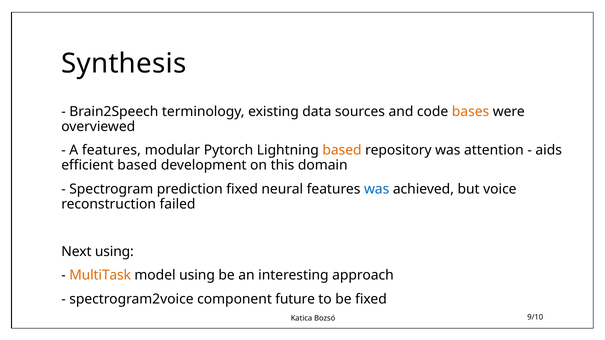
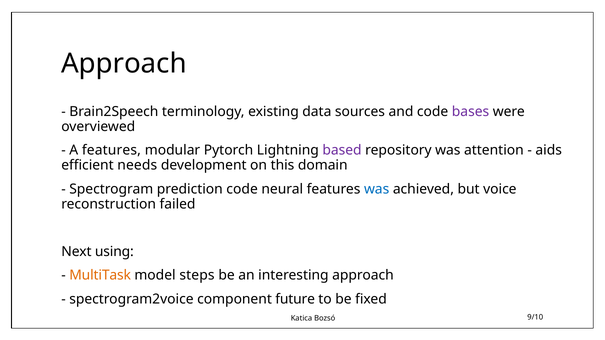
Synthesis at (124, 64): Synthesis -> Approach
bases colour: orange -> purple
based at (342, 151) colour: orange -> purple
efficient based: based -> needs
prediction fixed: fixed -> code
model using: using -> steps
